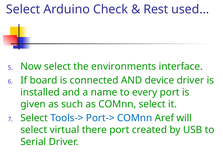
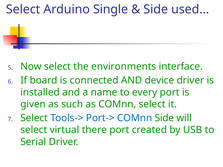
Check: Check -> Single
Rest at (156, 9): Rest -> Side
COMnn Aref: Aref -> Side
